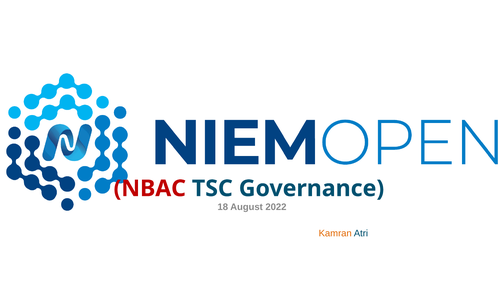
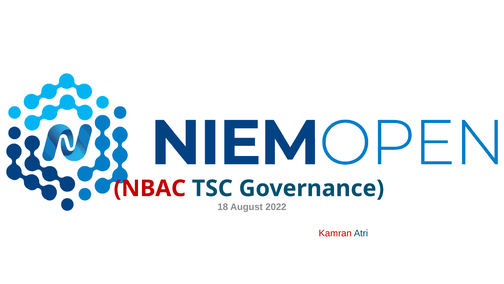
Kamran colour: orange -> red
